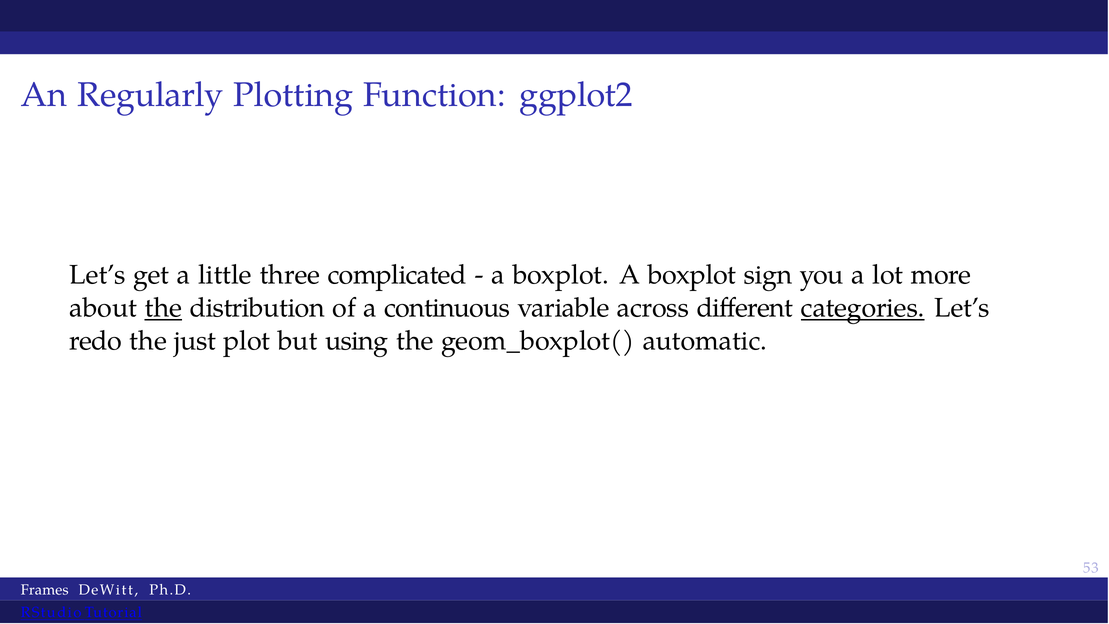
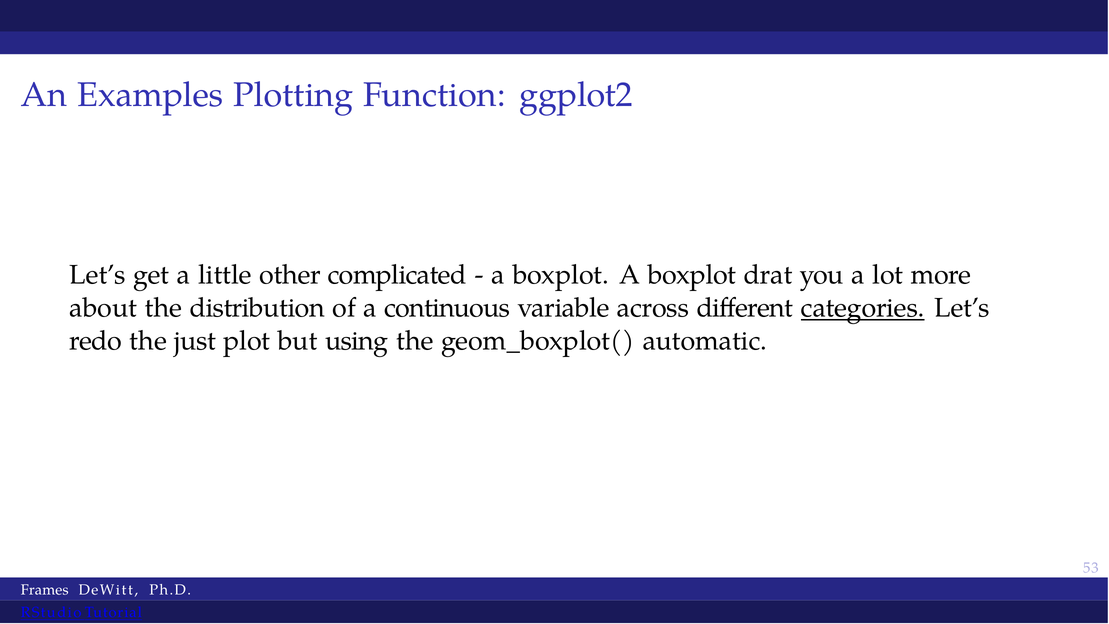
Regularly: Regularly -> Examples
three: three -> other
sign: sign -> drat
the at (163, 308) underline: present -> none
